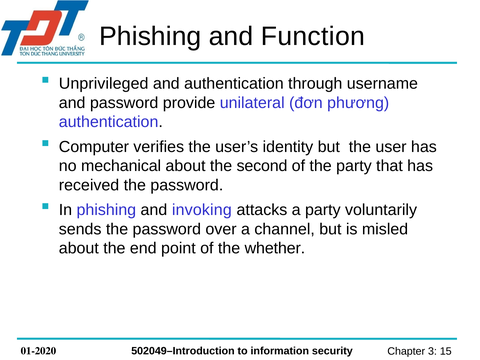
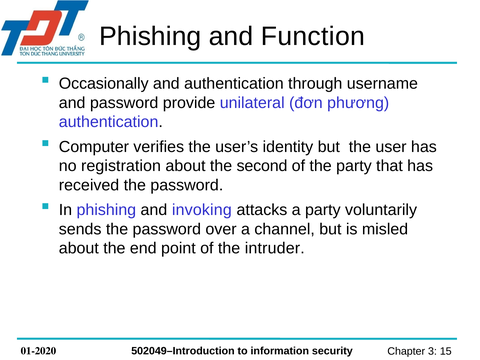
Unprivileged: Unprivileged -> Occasionally
mechanical: mechanical -> registration
whether: whether -> intruder
